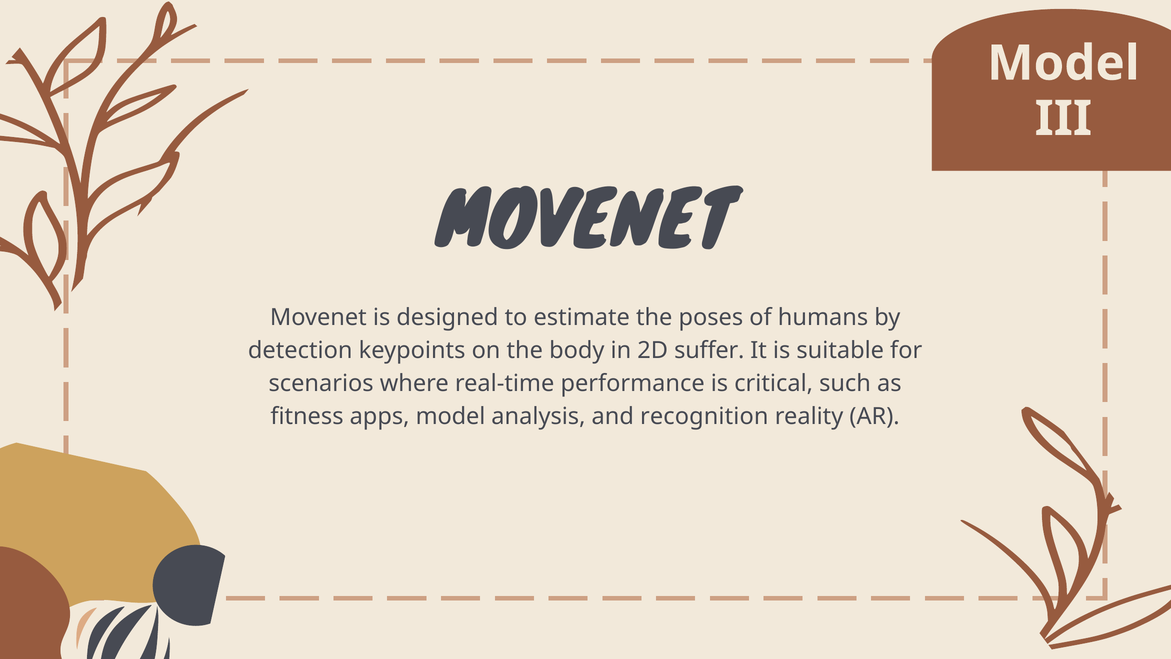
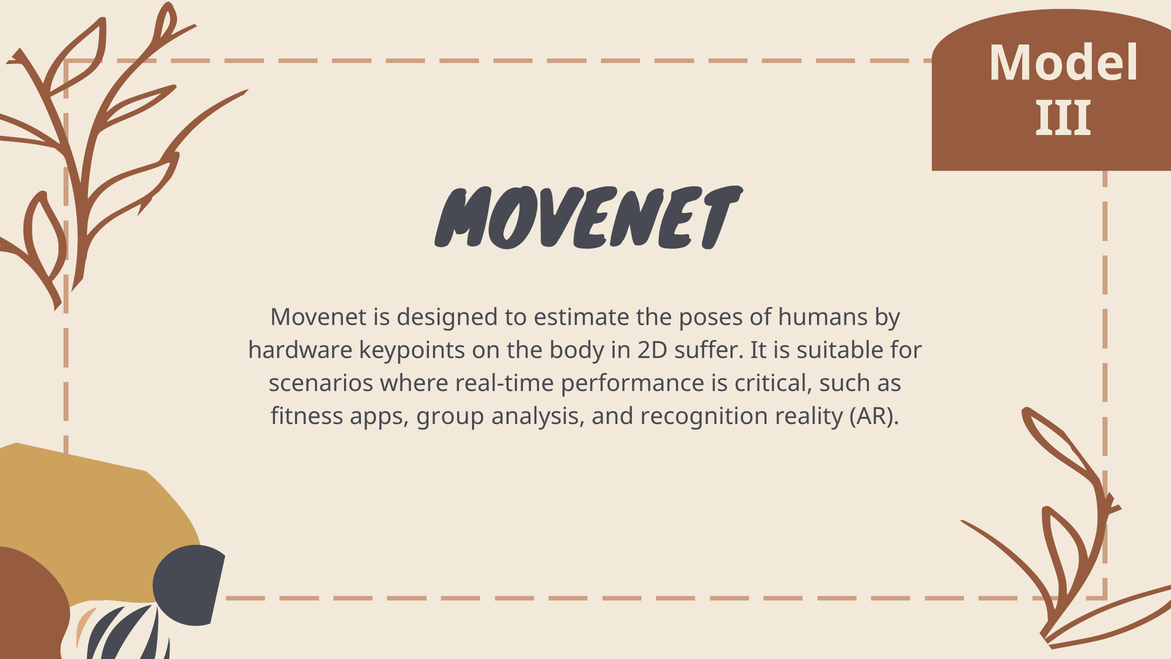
detection: detection -> hardware
apps model: model -> group
